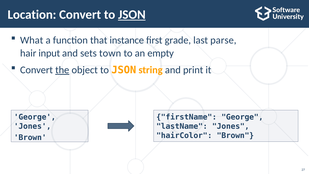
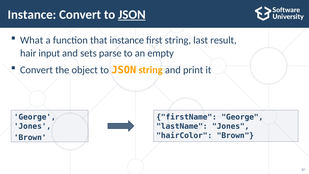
Location at (32, 15): Location -> Instance
first grade: grade -> string
parse: parse -> result
town: town -> parse
the underline: present -> none
